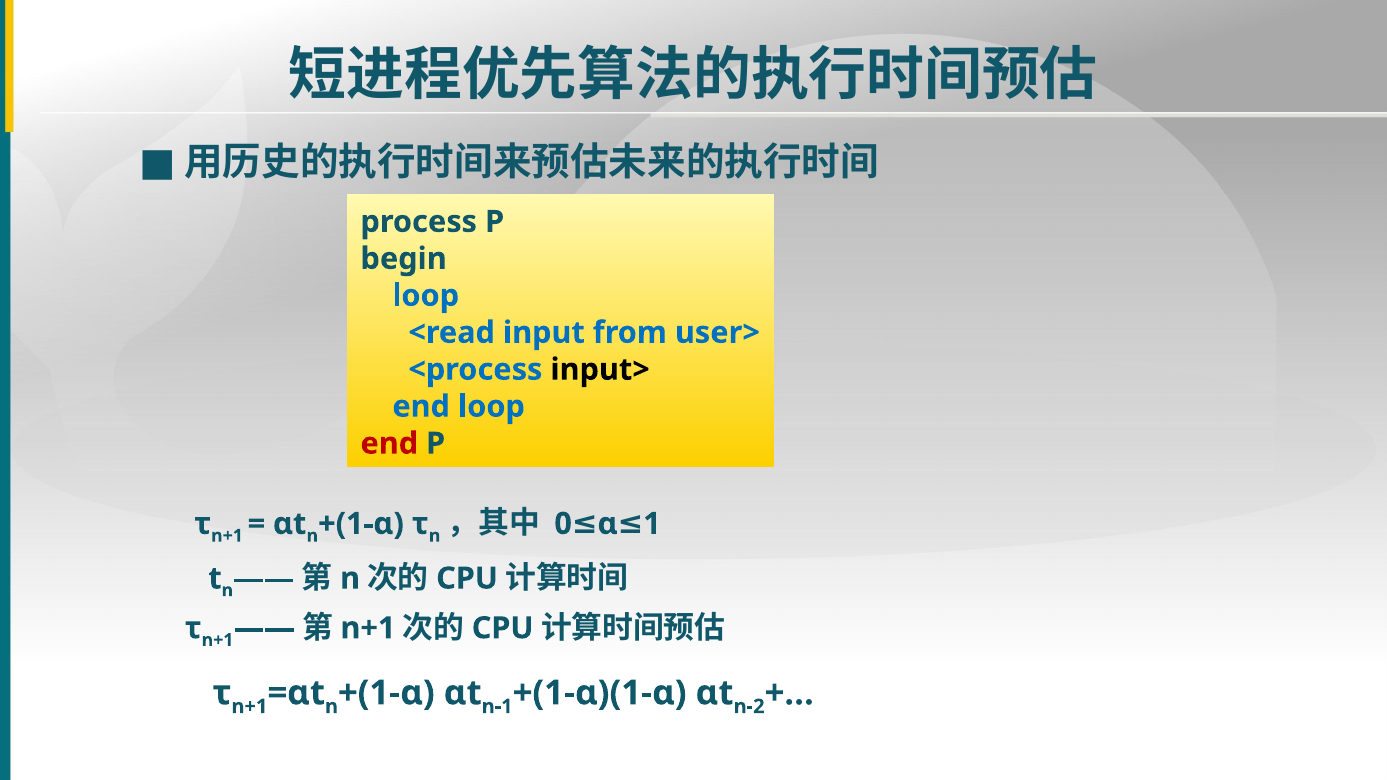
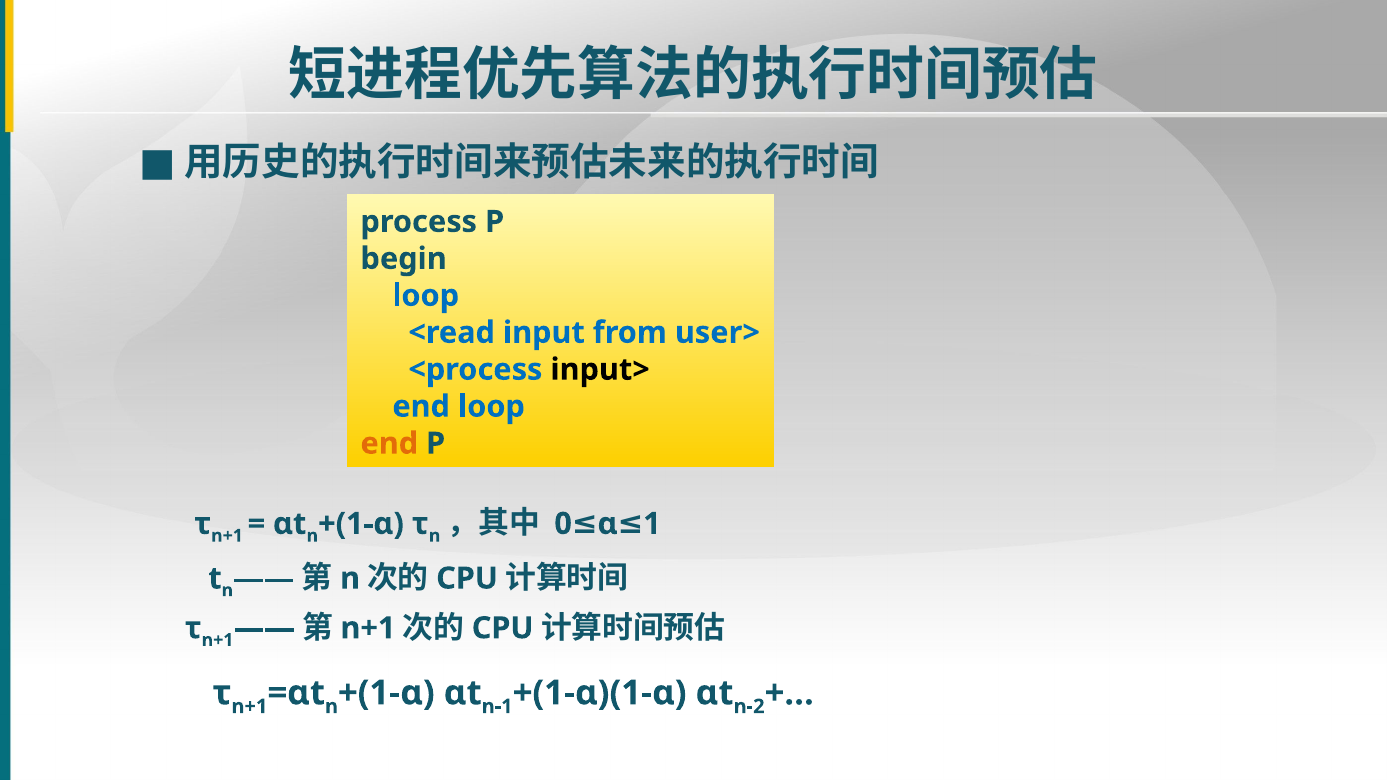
end at (389, 444) colour: red -> orange
